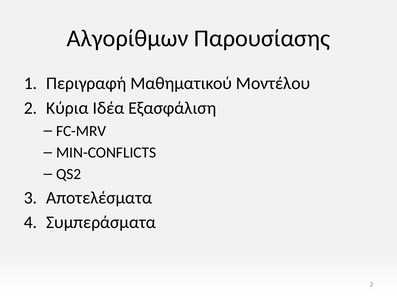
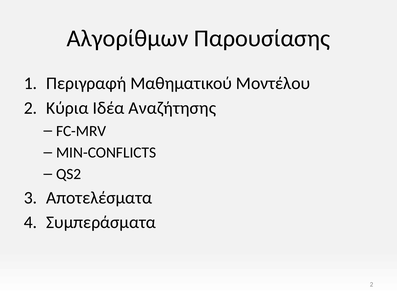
Εξασφάλιση: Εξασφάλιση -> Αναζήτησης
